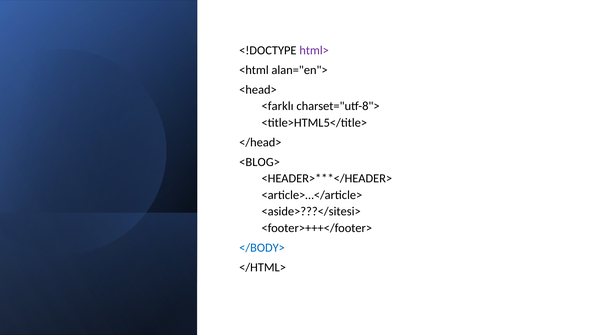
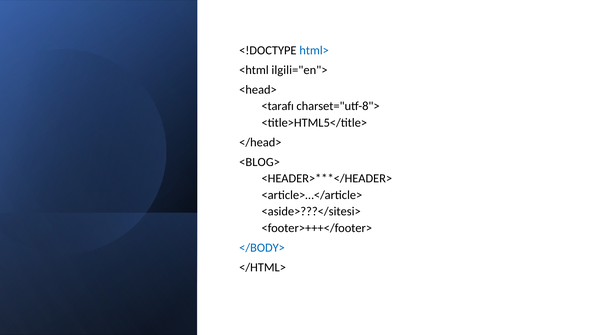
html> colour: purple -> blue
alan="en">: alan="en"> -> ilgili="en">
<farklı: <farklı -> <tarafı
